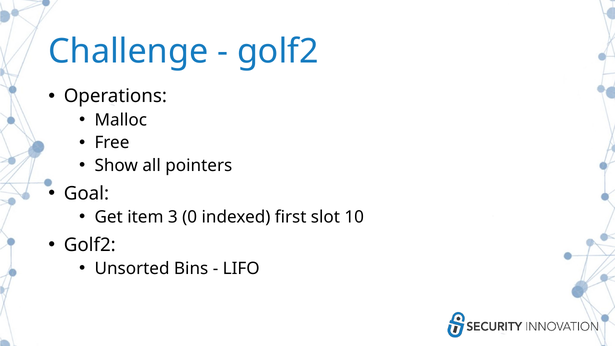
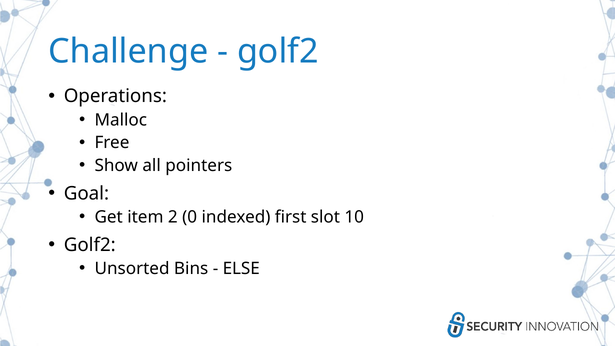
3: 3 -> 2
LIFO: LIFO -> ELSE
